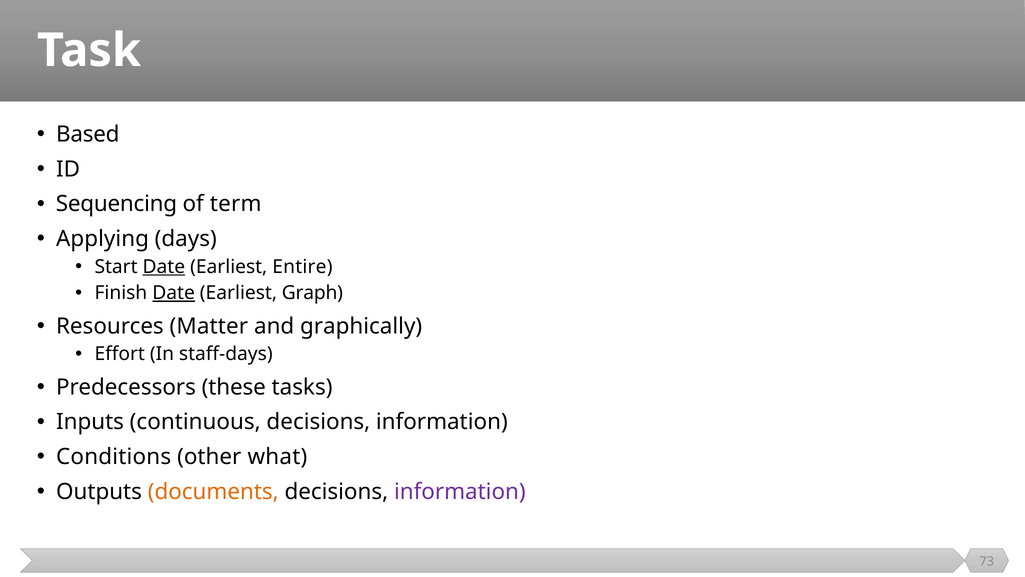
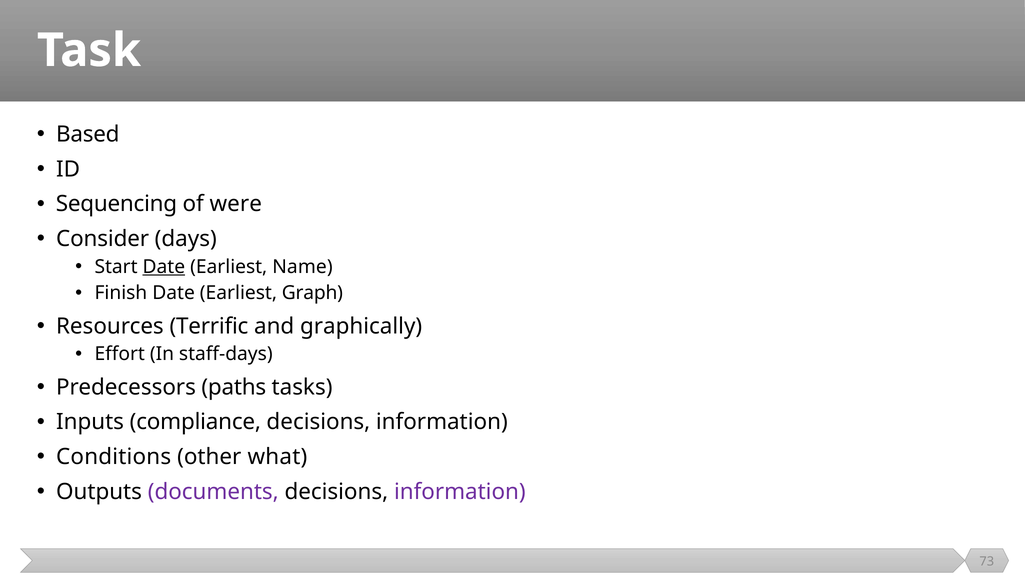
term: term -> were
Applying: Applying -> Consider
Entire: Entire -> Name
Date at (174, 293) underline: present -> none
Matter: Matter -> Terrific
these: these -> paths
continuous: continuous -> compliance
documents colour: orange -> purple
